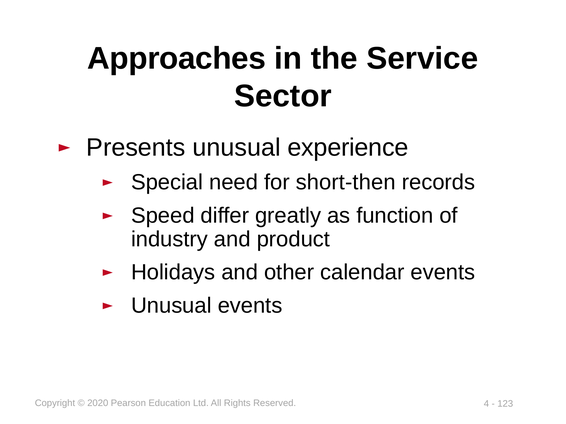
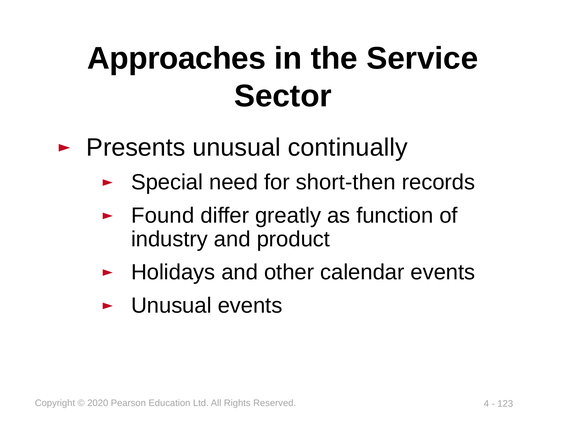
experience: experience -> continually
Speed: Speed -> Found
